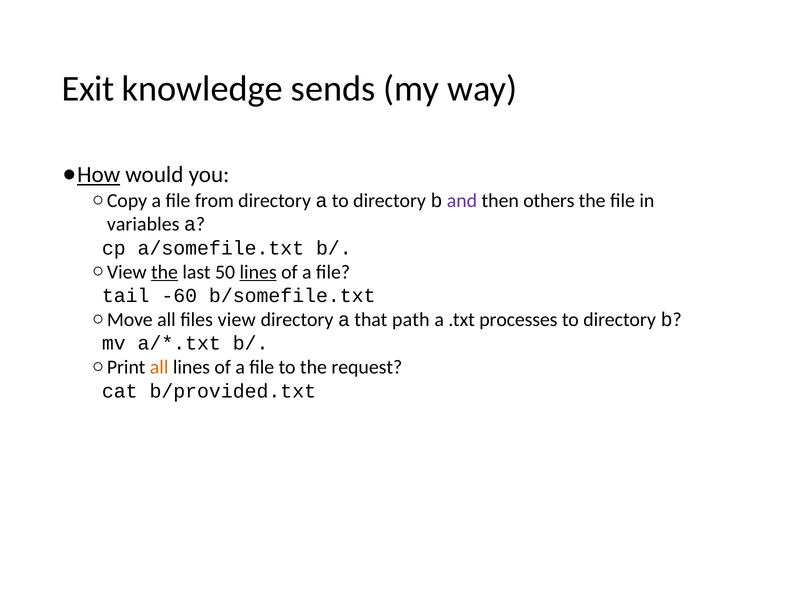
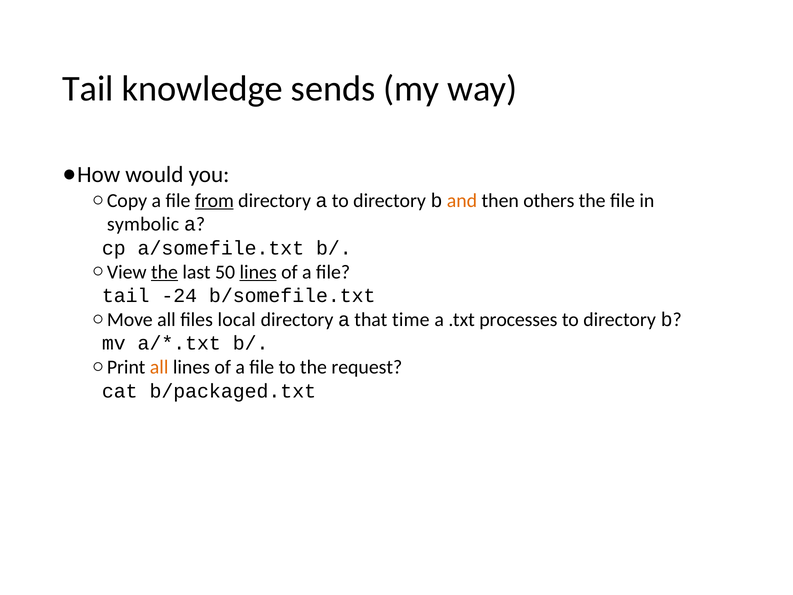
Exit at (88, 89): Exit -> Tail
How underline: present -> none
from underline: none -> present
and colour: purple -> orange
variables: variables -> symbolic
-60: -60 -> -24
view: view -> local
path: path -> time
b/provided.txt: b/provided.txt -> b/packaged.txt
